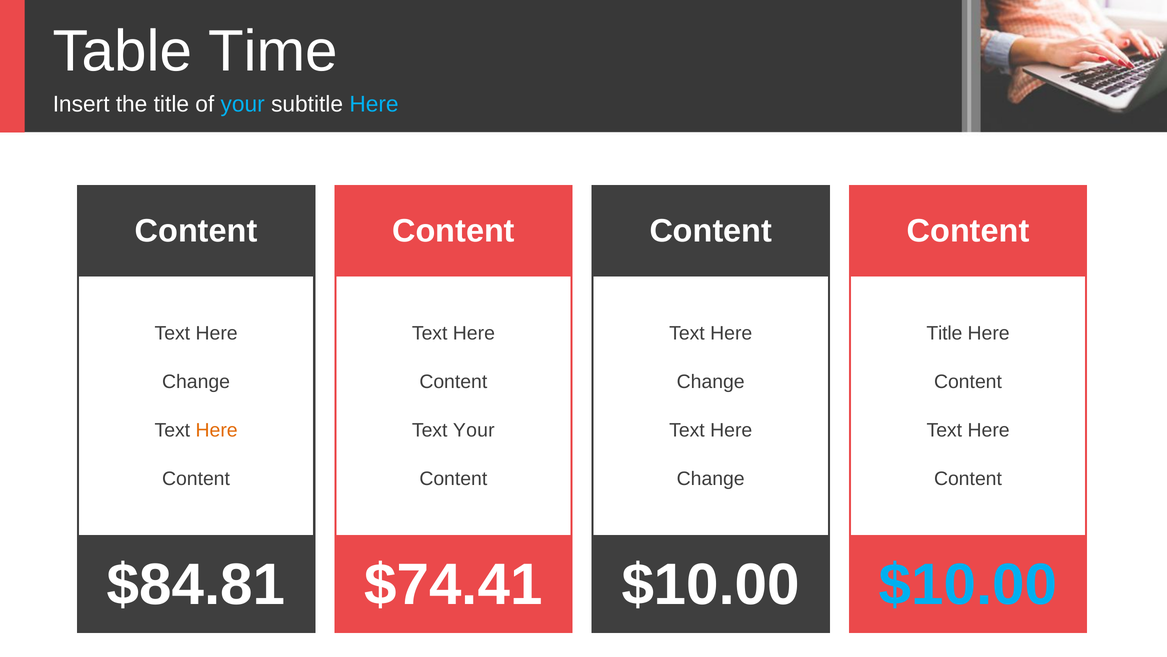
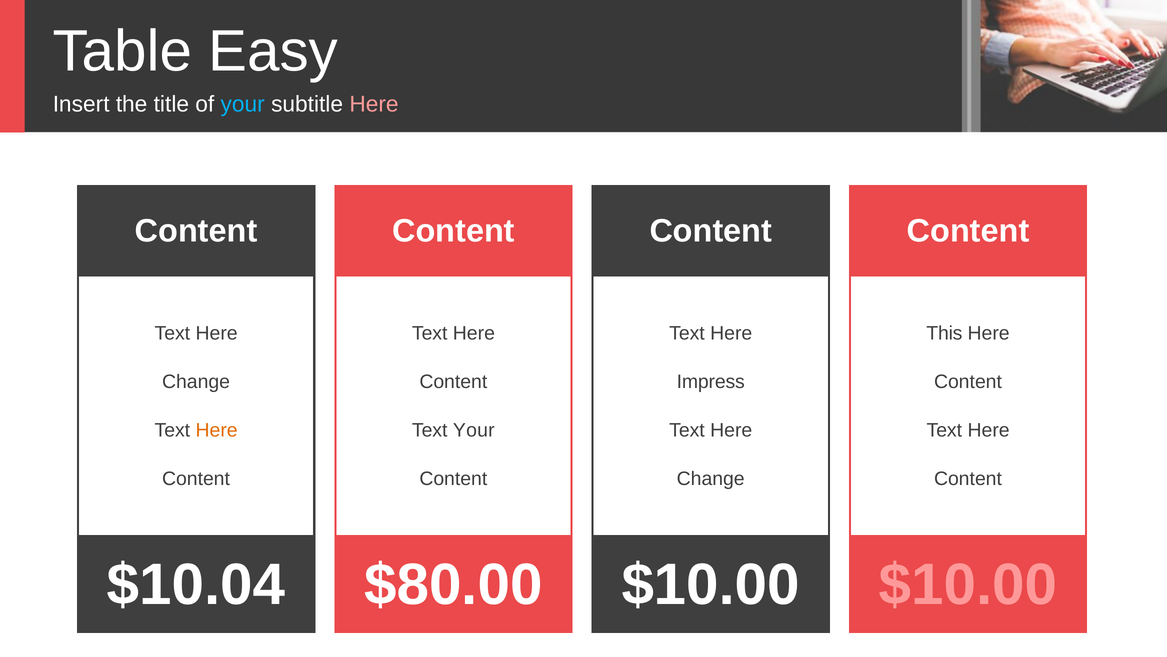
Time: Time -> Easy
Here at (374, 104) colour: light blue -> pink
Title at (944, 333): Title -> This
Change at (711, 381): Change -> Impress
$84.81: $84.81 -> $10.04
$74.41: $74.41 -> $80.00
$10.00 at (968, 584) colour: light blue -> pink
